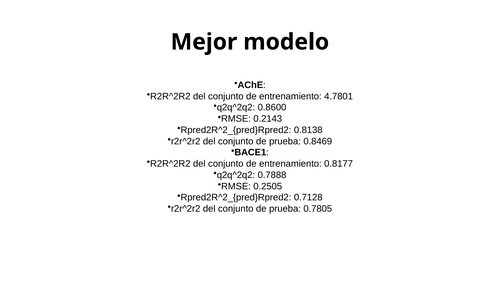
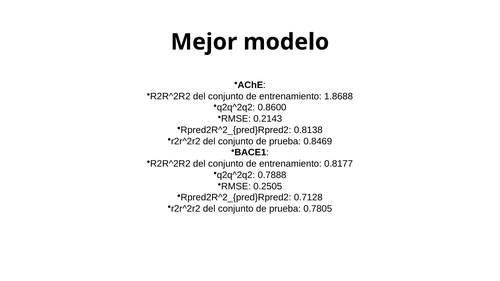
4.7801: 4.7801 -> 1.8688
